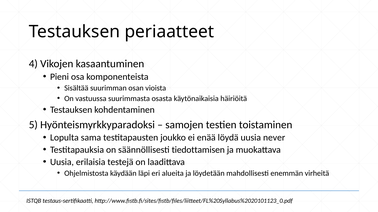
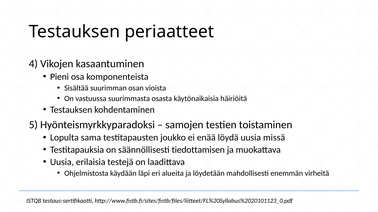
never: never -> missä
